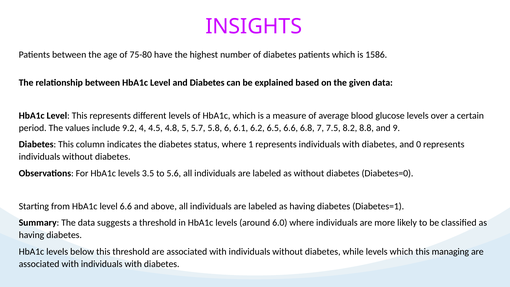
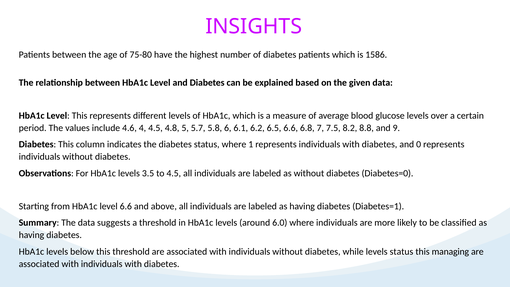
9.2: 9.2 -> 4.6
to 5.6: 5.6 -> 4.5
levels which: which -> status
